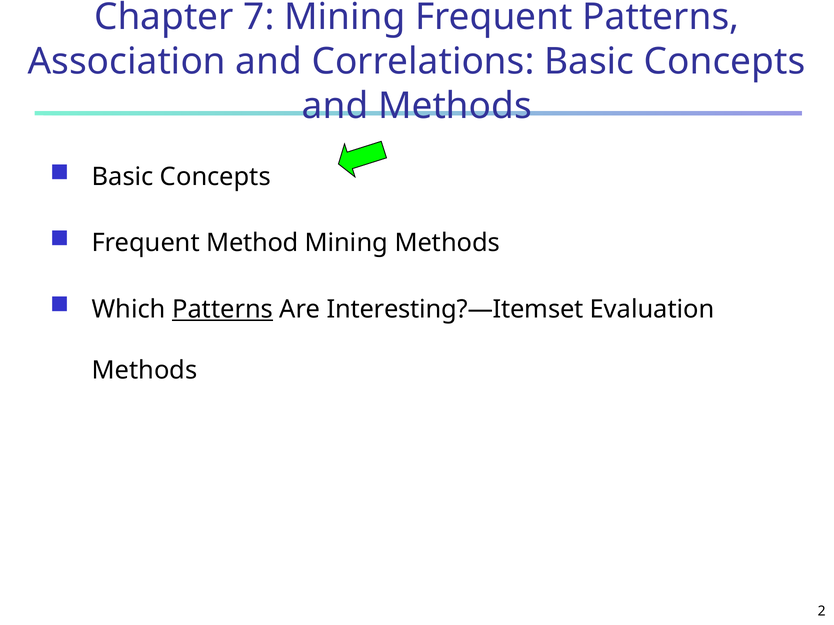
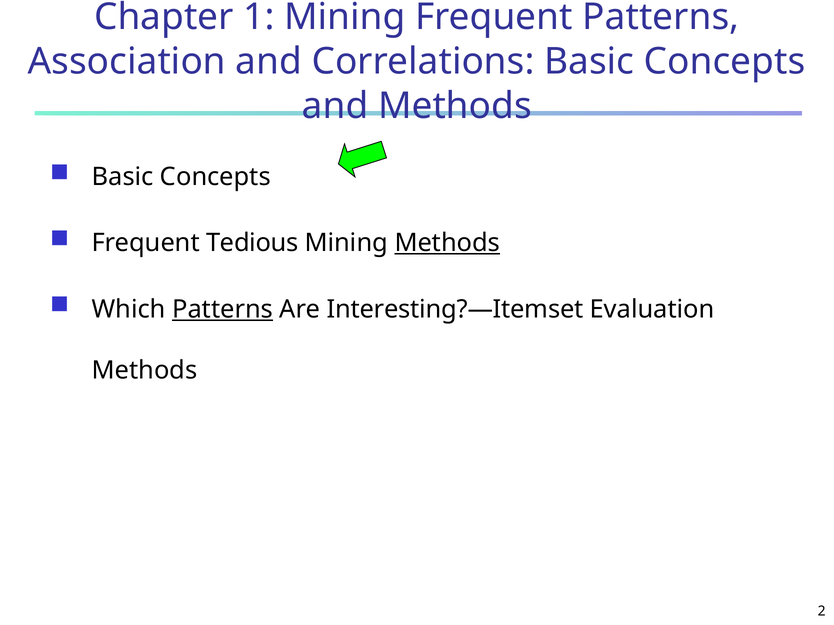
7: 7 -> 1
Method: Method -> Tedious
Methods at (447, 243) underline: none -> present
